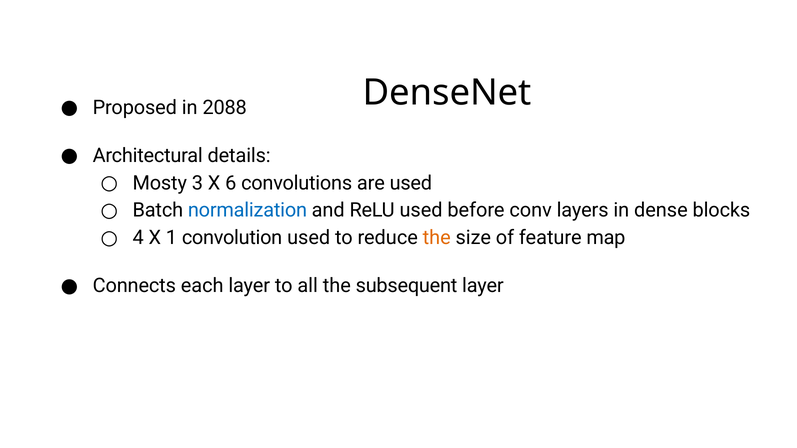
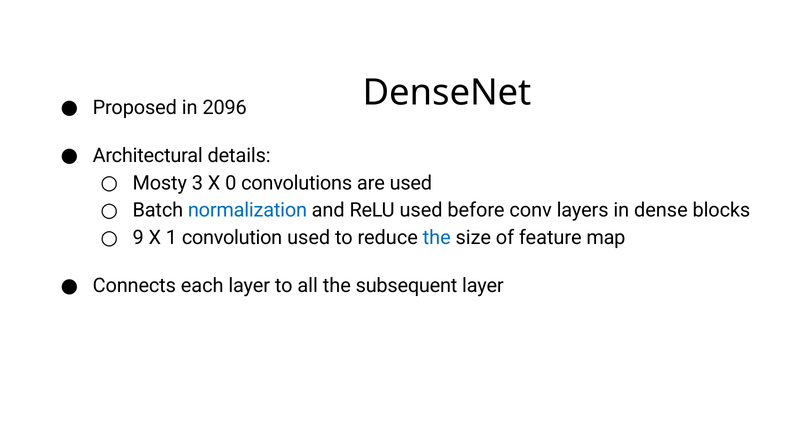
2088: 2088 -> 2096
6: 6 -> 0
4: 4 -> 9
the at (437, 238) colour: orange -> blue
